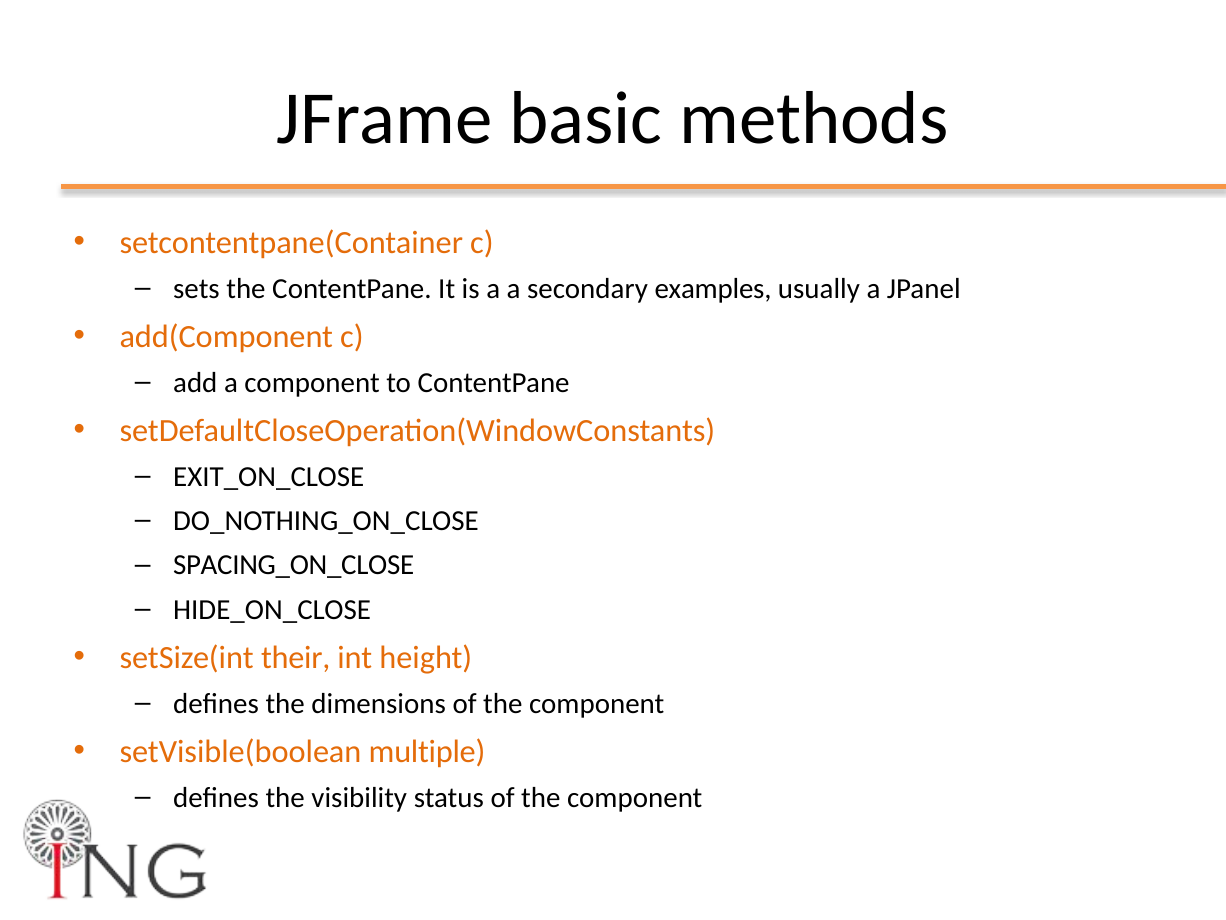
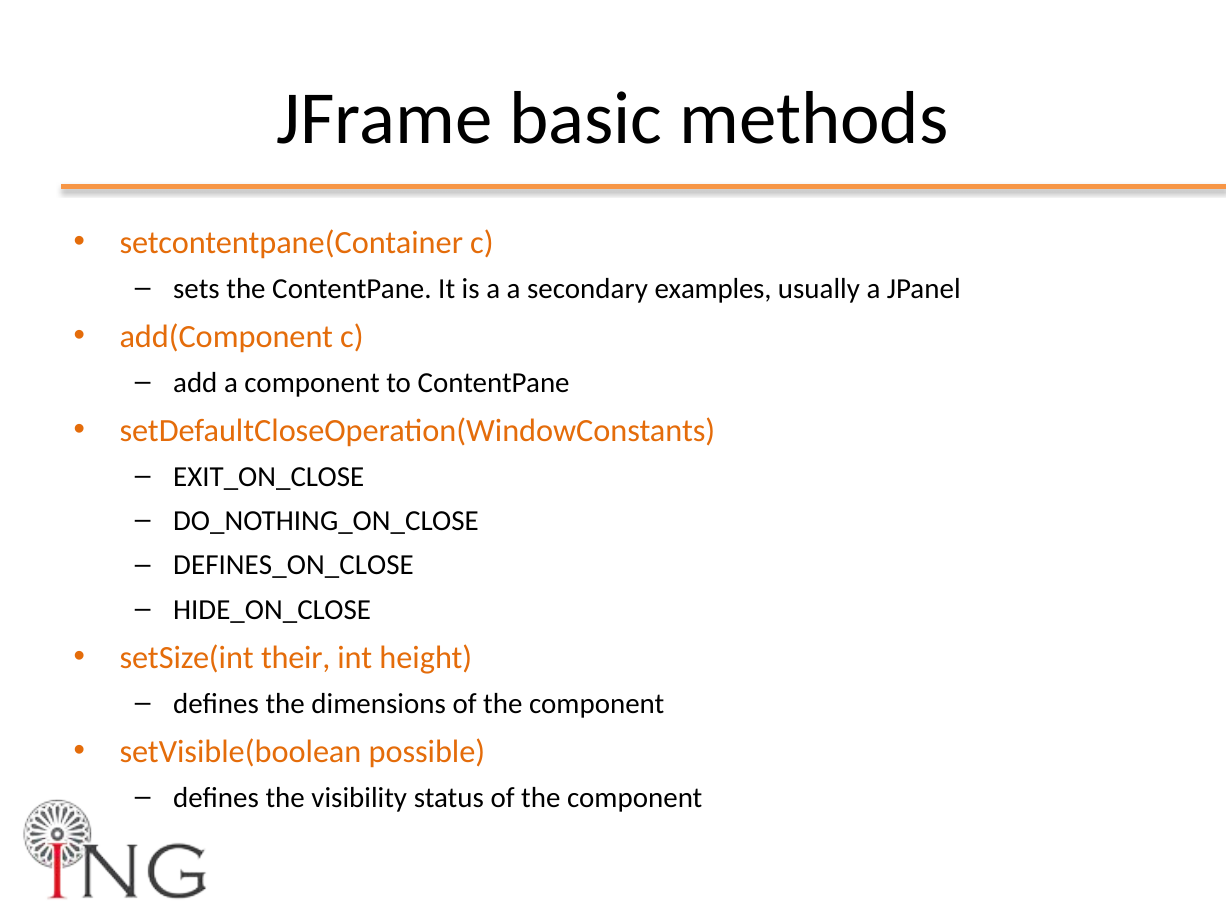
SPACING_ON_CLOSE: SPACING_ON_CLOSE -> DEFINES_ON_CLOSE
multiple: multiple -> possible
